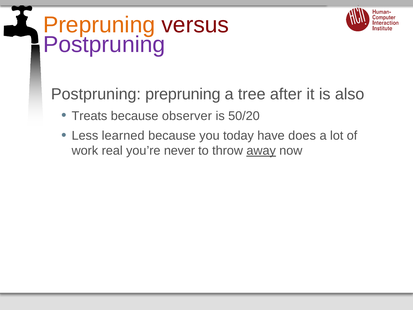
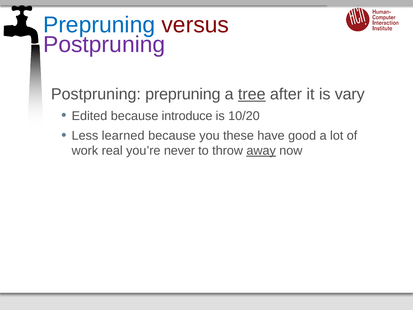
Prepruning at (99, 25) colour: orange -> blue
tree underline: none -> present
also: also -> vary
Treats: Treats -> Edited
observer: observer -> introduce
50/20: 50/20 -> 10/20
today: today -> these
does: does -> good
